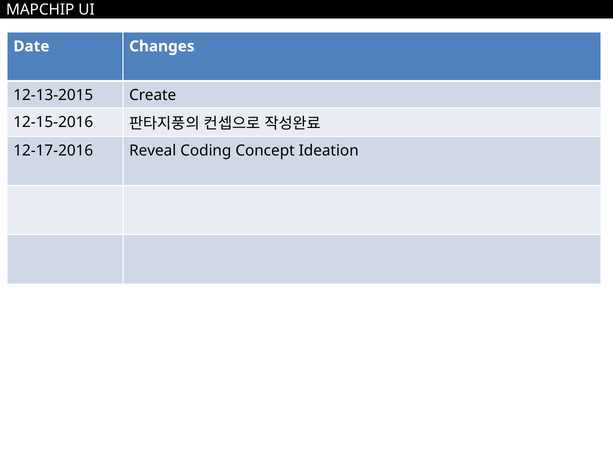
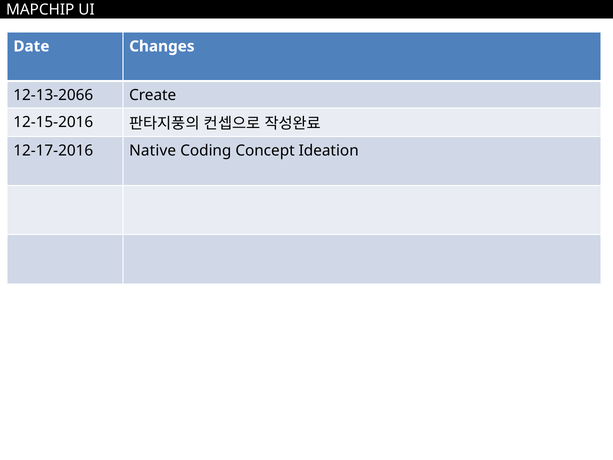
12-13-2015: 12-13-2015 -> 12-13-2066
Reveal: Reveal -> Native
